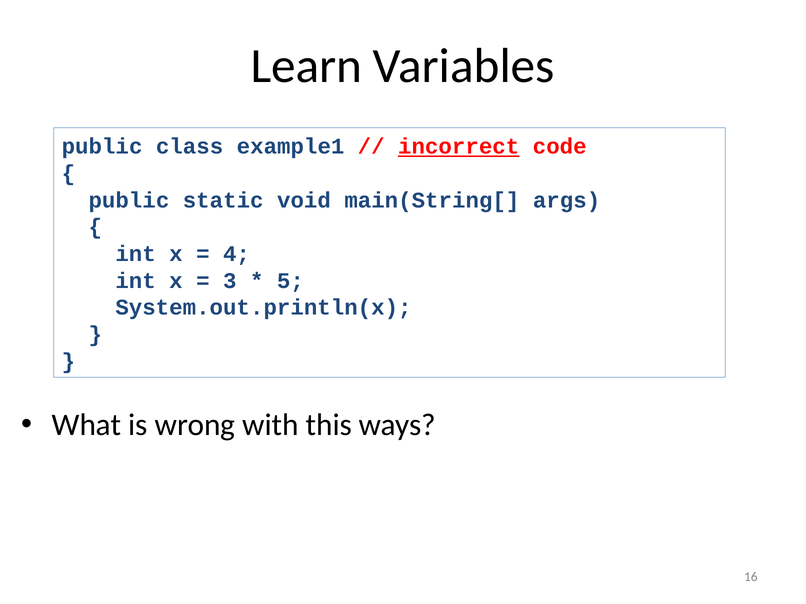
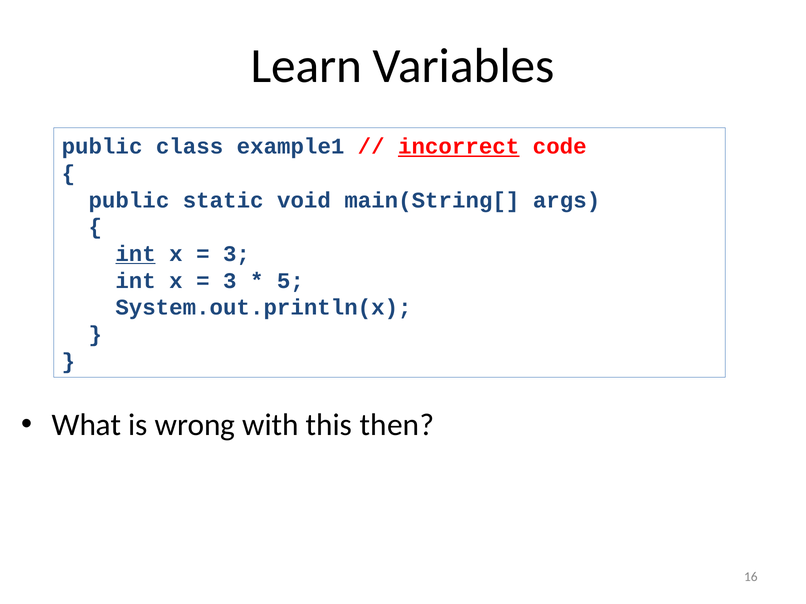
int at (136, 254) underline: none -> present
4 at (236, 254): 4 -> 3
ways: ways -> then
